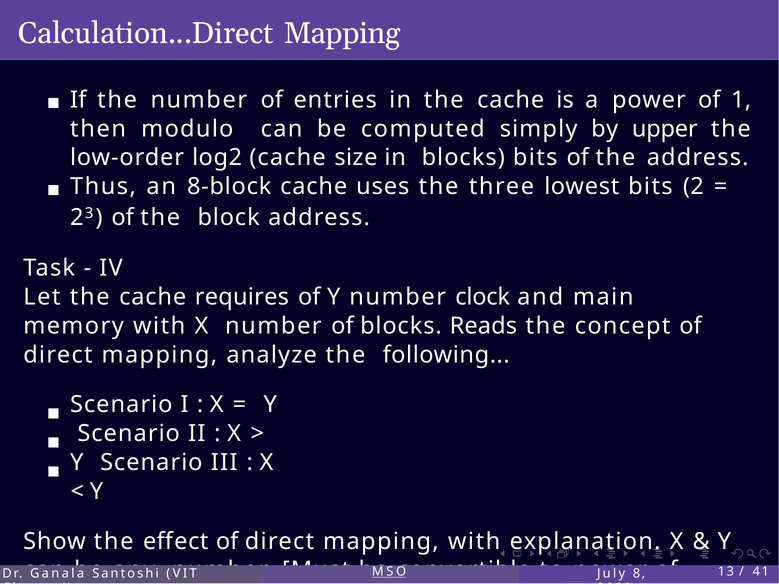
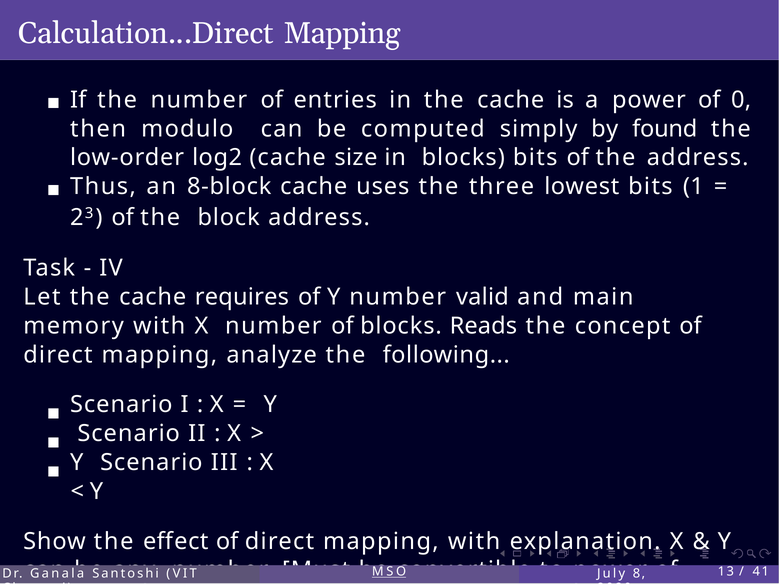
1: 1 -> 0
upper: upper -> found
2: 2 -> 1
clock: clock -> valid
